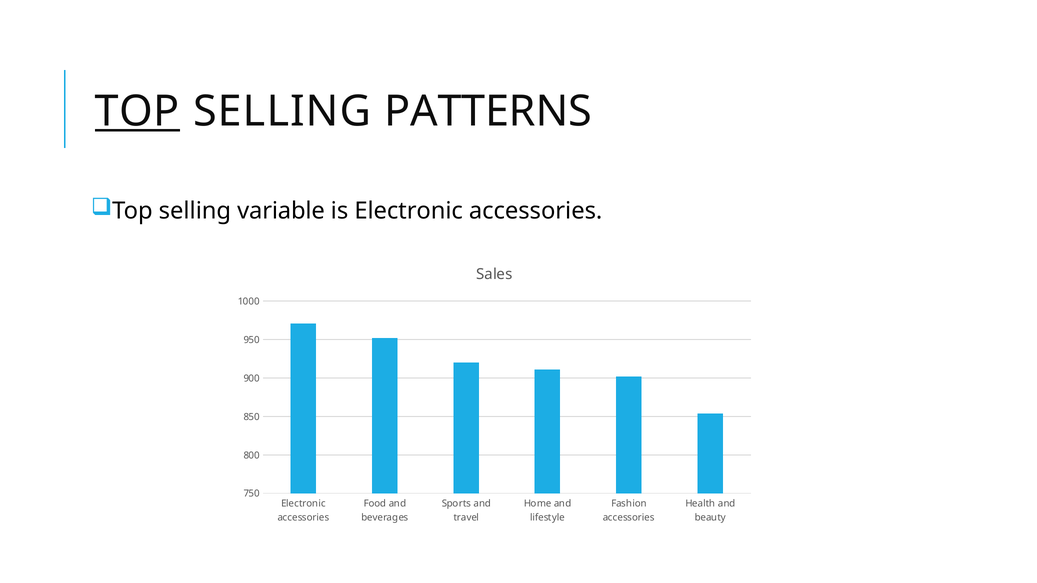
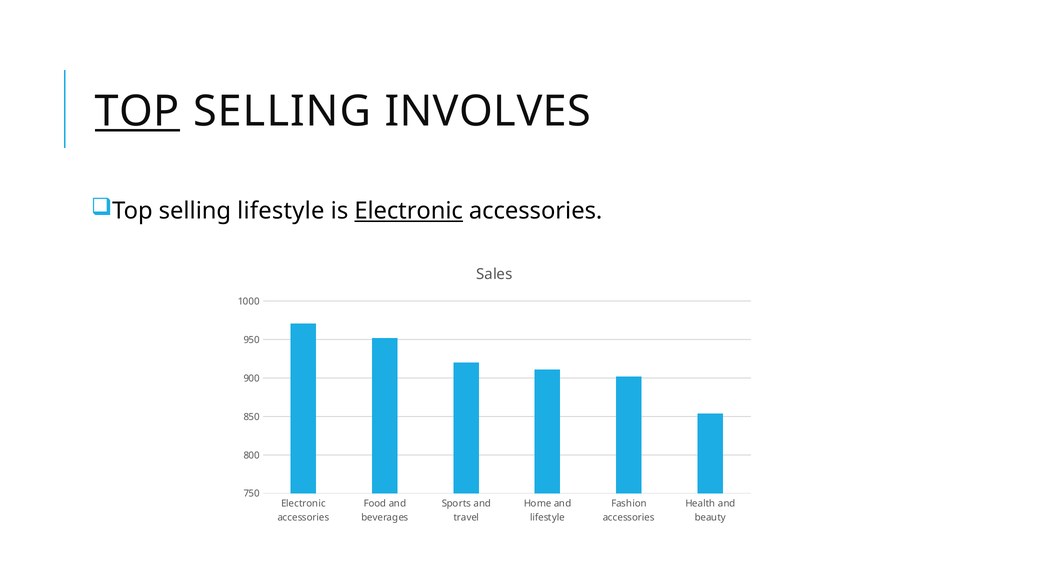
PATTERNS: PATTERNS -> INVOLVES
selling variable: variable -> lifestyle
Electronic at (409, 211) underline: none -> present
